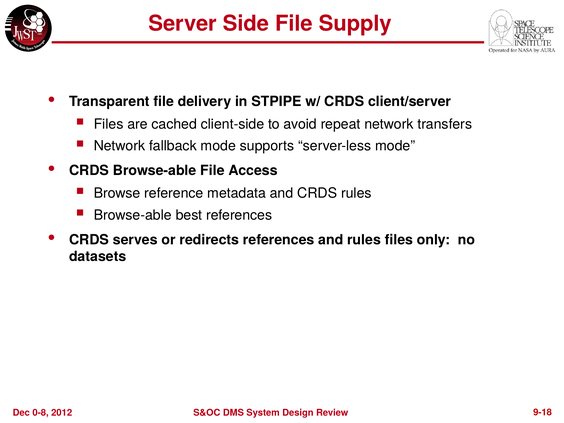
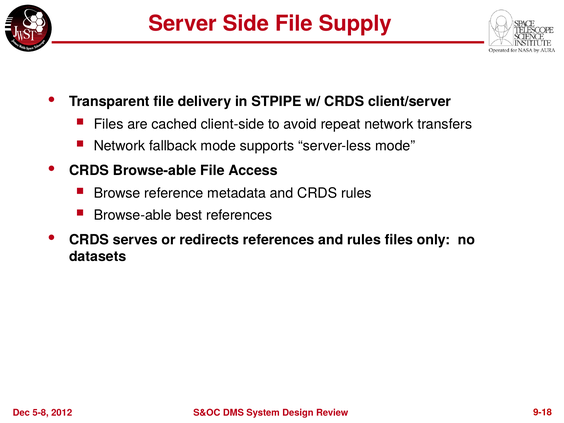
0-8: 0-8 -> 5-8
